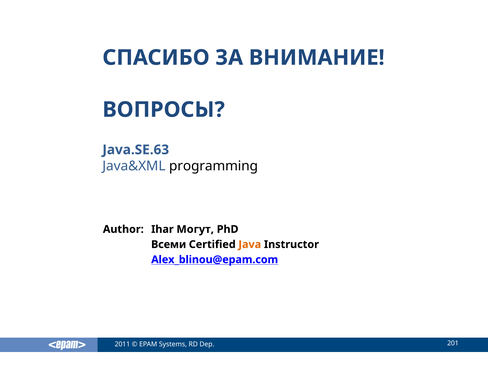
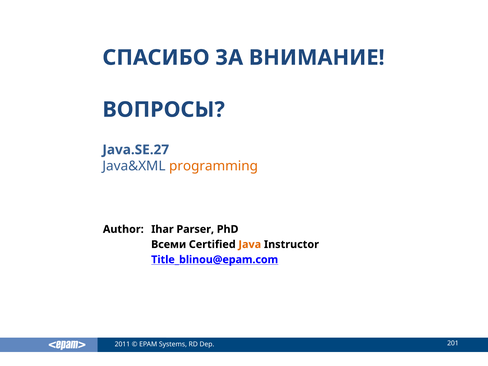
Java.SE.63: Java.SE.63 -> Java.SE.27
programming colour: black -> orange
Могут: Могут -> Parser
Alex_blinou@epam.com: Alex_blinou@epam.com -> Title_blinou@epam.com
